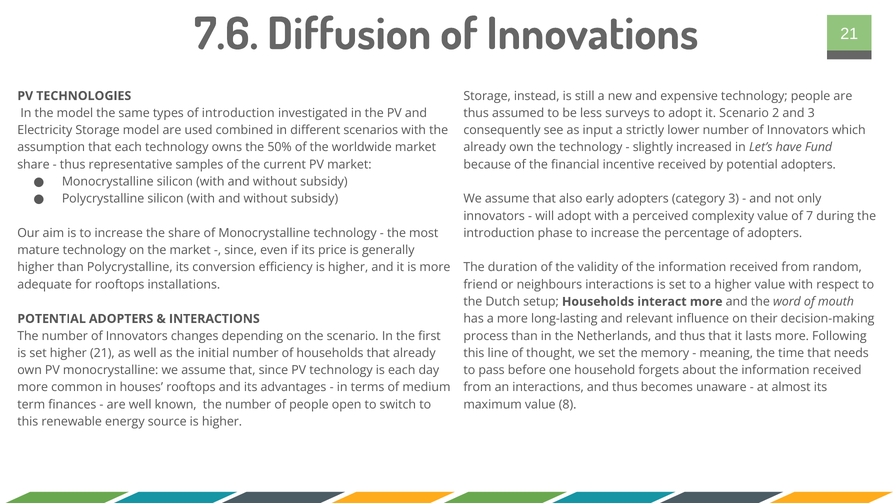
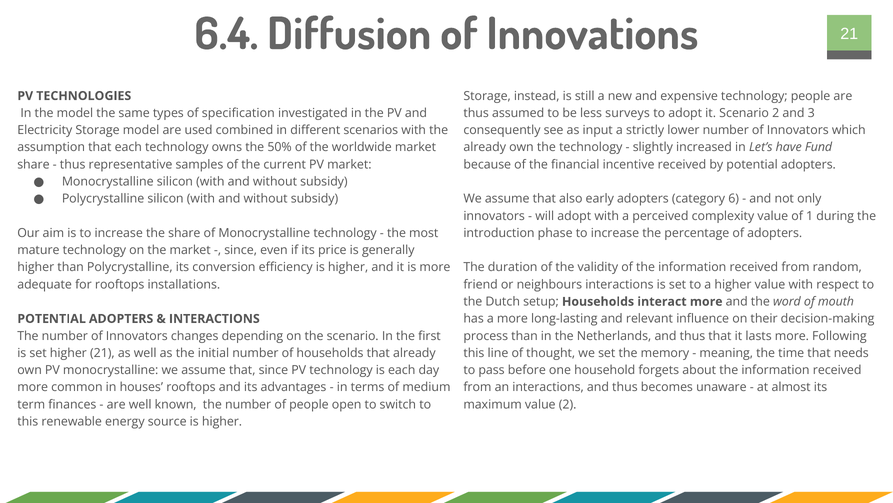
7.6: 7.6 -> 6.4
of introduction: introduction -> specification
category 3: 3 -> 6
7: 7 -> 1
value 8: 8 -> 2
